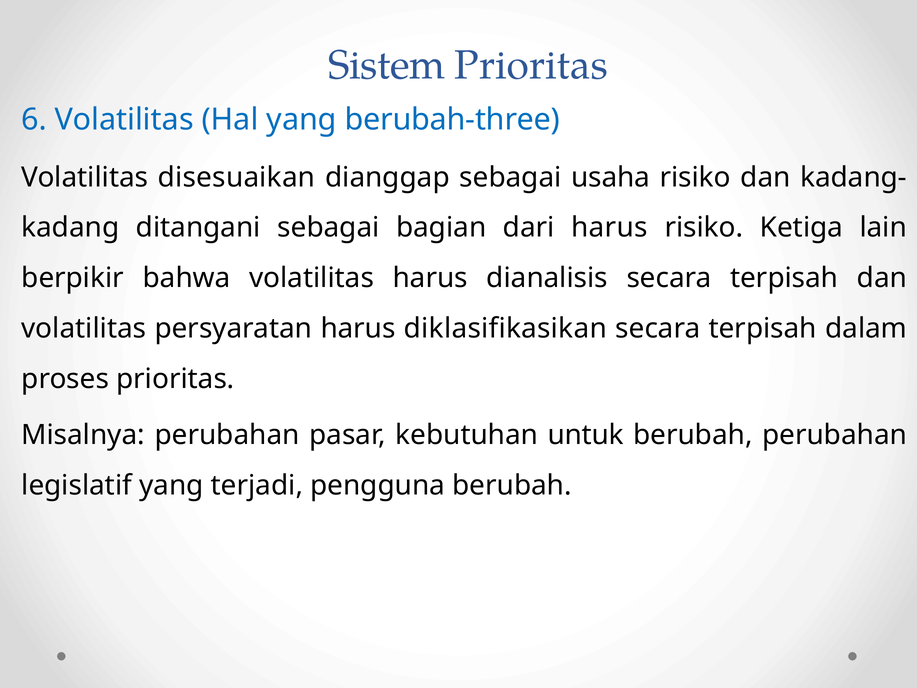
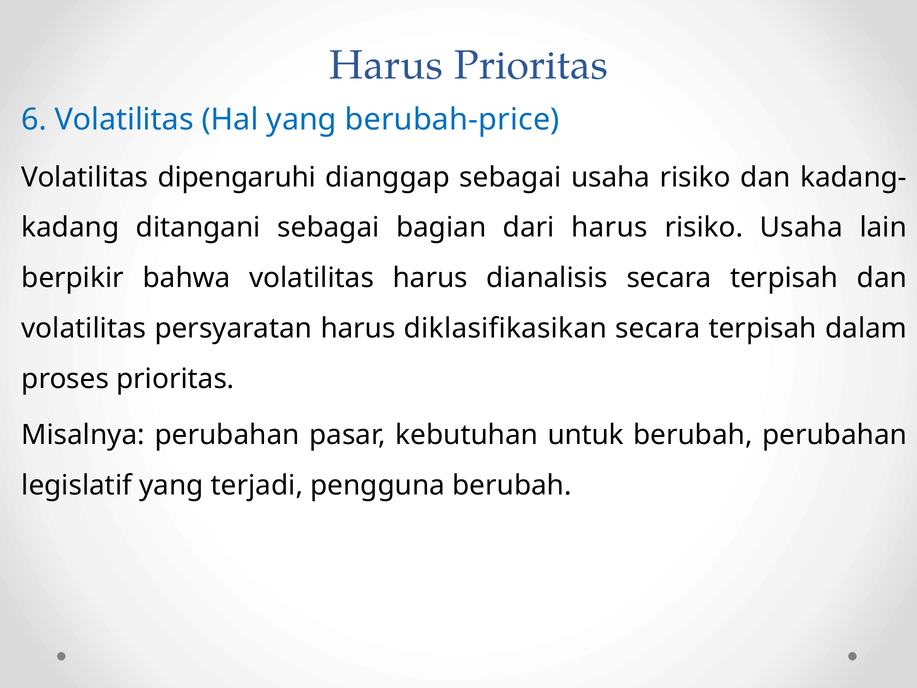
Sistem at (387, 65): Sistem -> Harus
berubah-three: berubah-three -> berubah-price
disesuaikan: disesuaikan -> dipengaruhi
risiko Ketiga: Ketiga -> Usaha
